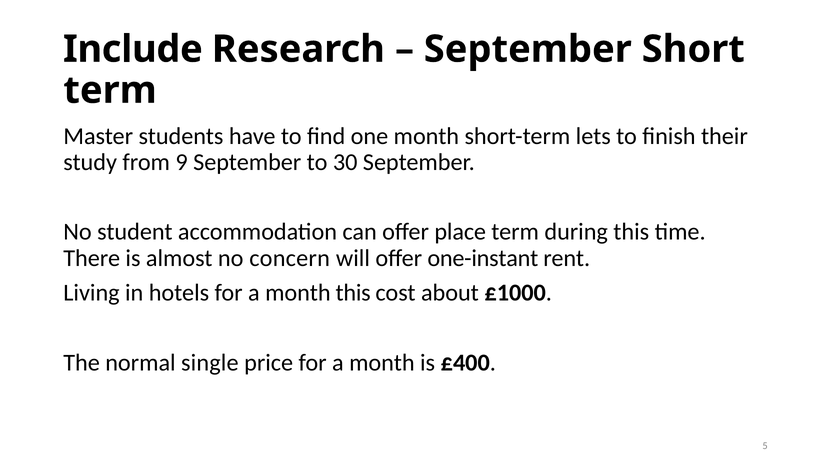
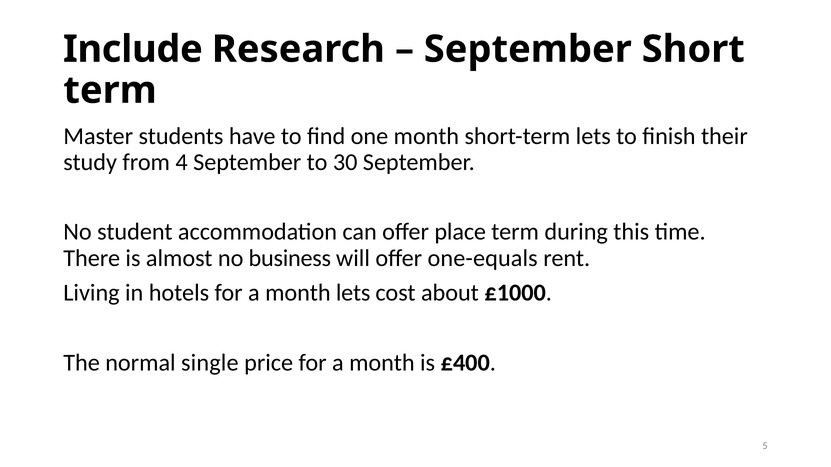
9: 9 -> 4
concern: concern -> business
one-instant: one-instant -> one-equals
month this: this -> lets
